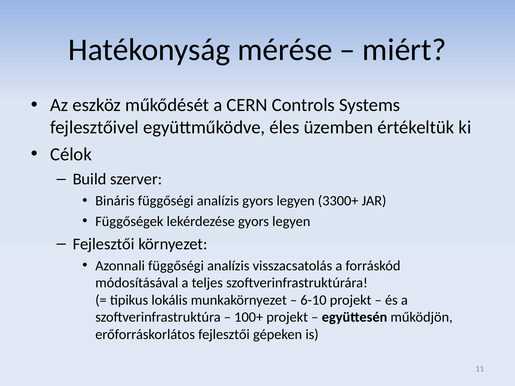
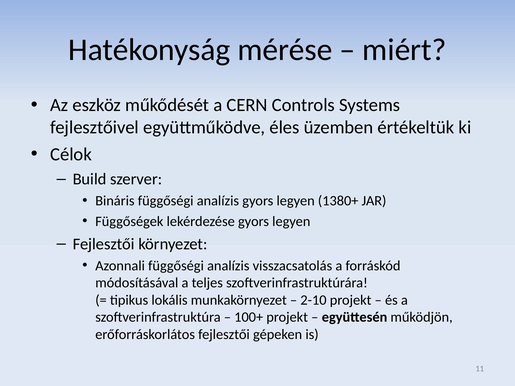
3300+: 3300+ -> 1380+
6-10: 6-10 -> 2-10
